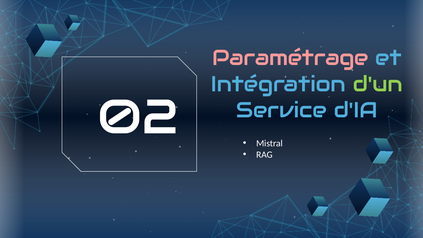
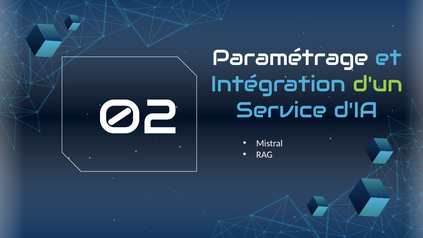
Paramétrage colour: pink -> white
